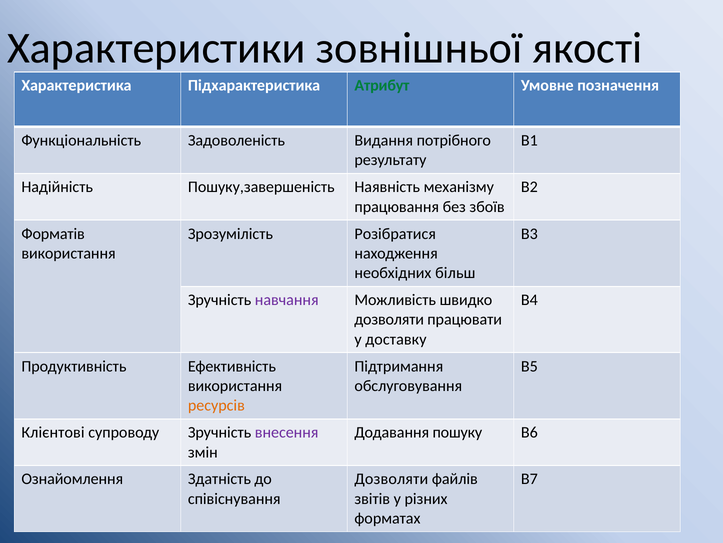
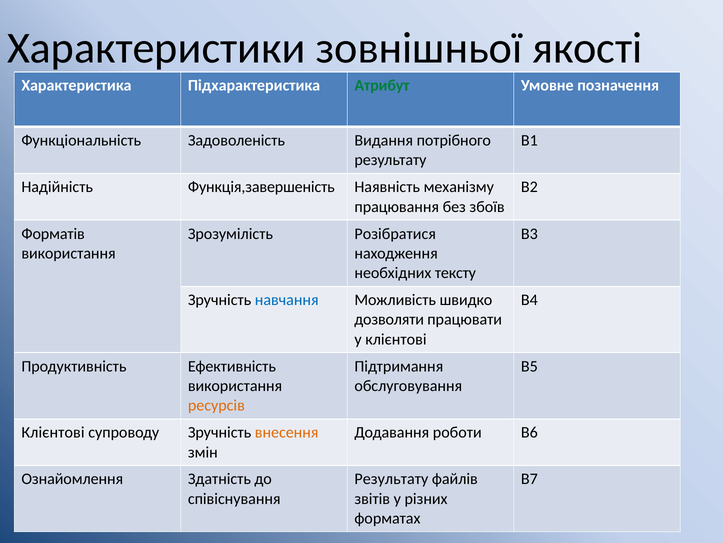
Пошуку,завершеність: Пошуку,завершеність -> Функція,завершеність
більш: більш -> тексту
навчання colour: purple -> blue
у доставку: доставку -> клієнтові
внесення colour: purple -> orange
пошуку: пошуку -> роботи
Дозволяти at (391, 478): Дозволяти -> Результату
